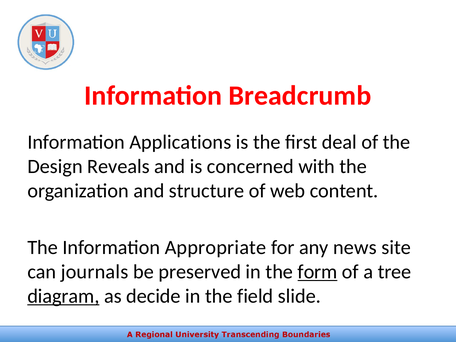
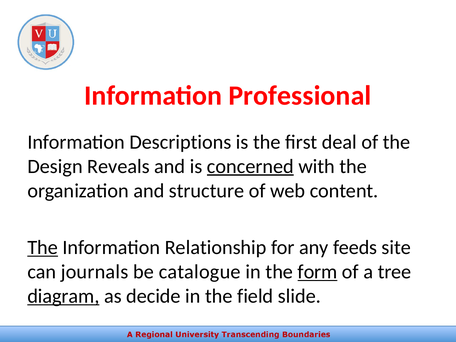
Breadcrumb: Breadcrumb -> Professional
Applications: Applications -> Descriptions
concerned underline: none -> present
The at (43, 247) underline: none -> present
Appropriate: Appropriate -> Relationship
news: news -> feeds
preserved: preserved -> catalogue
